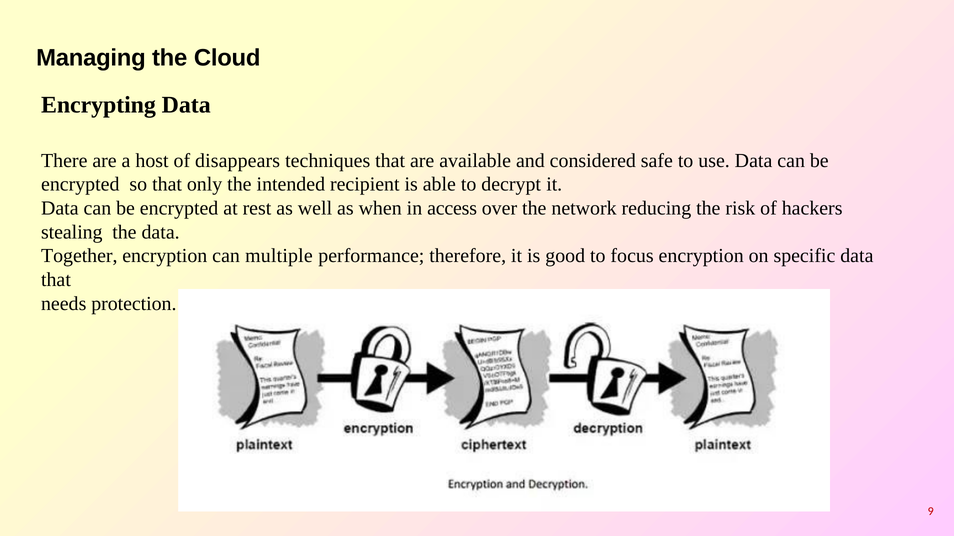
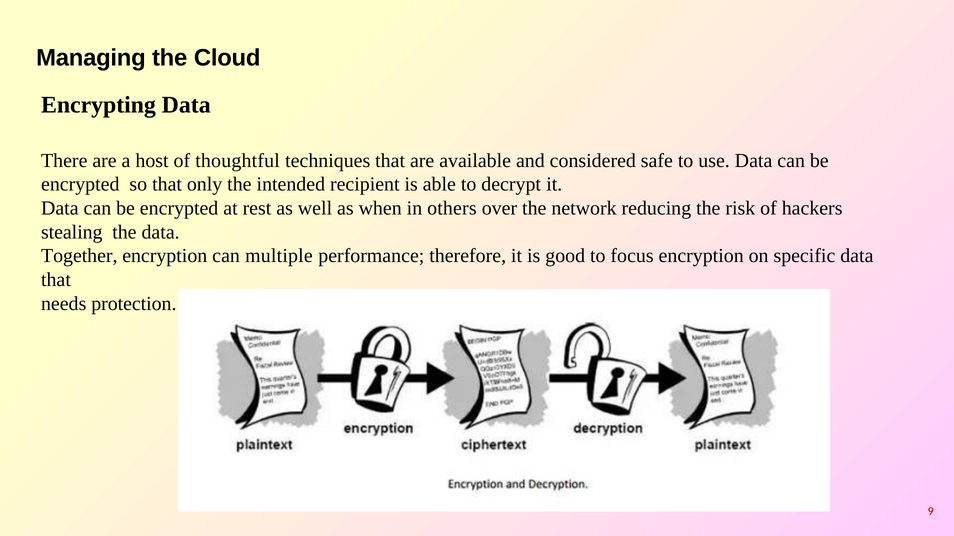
disappears: disappears -> thoughtful
access: access -> others
